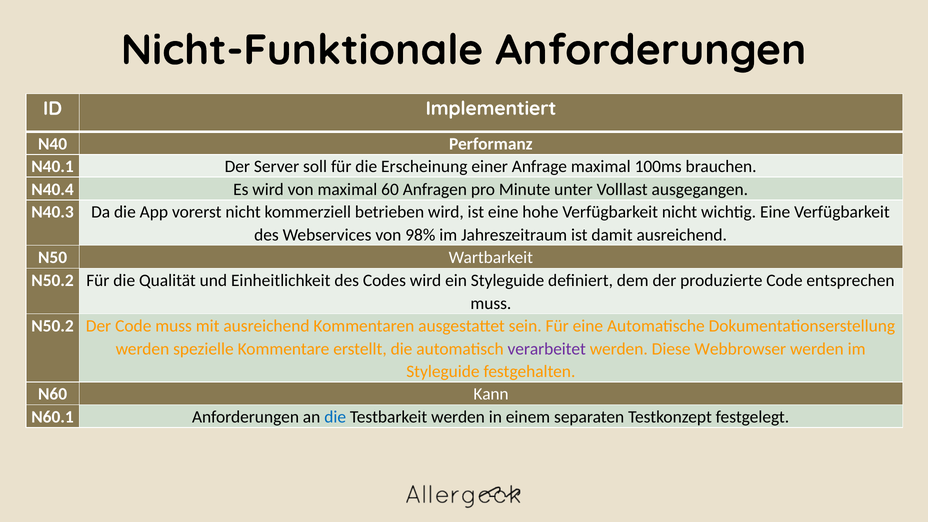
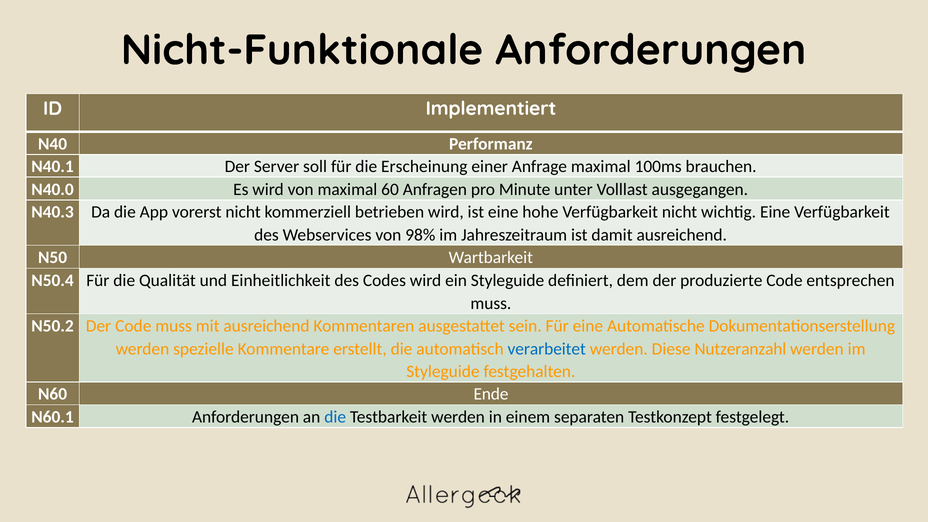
N40.4: N40.4 -> N40.0
N50.2 at (53, 281): N50.2 -> N50.4
verarbeitet colour: purple -> blue
Webbrowser: Webbrowser -> Nutzeranzahl
Kann: Kann -> Ende
